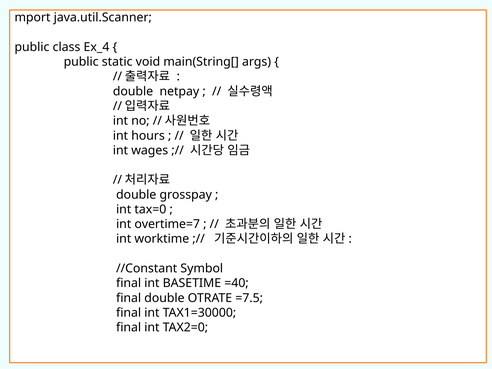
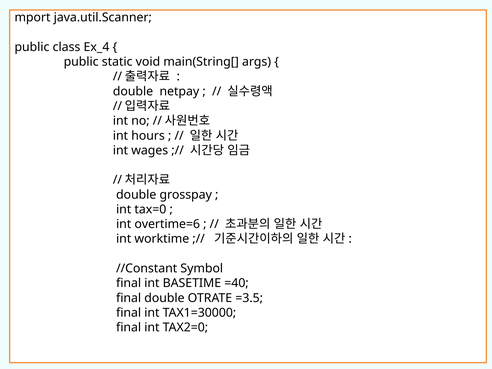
overtime=7: overtime=7 -> overtime=6
=7.5: =7.5 -> =3.5
